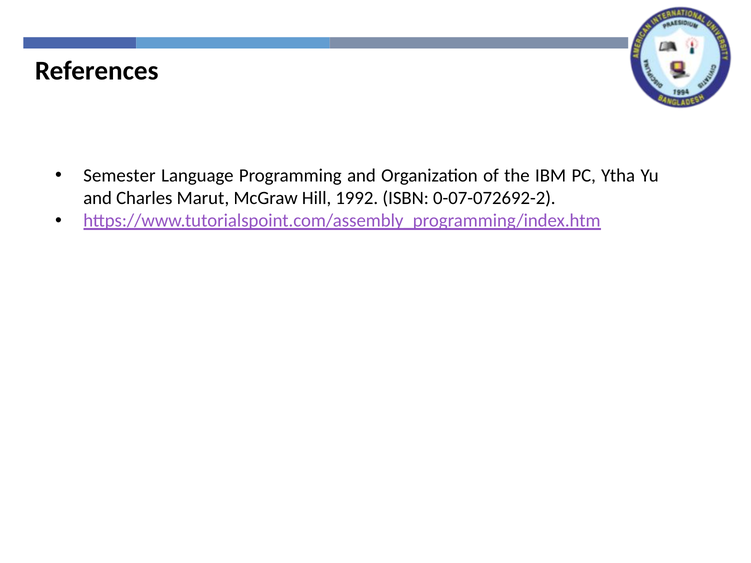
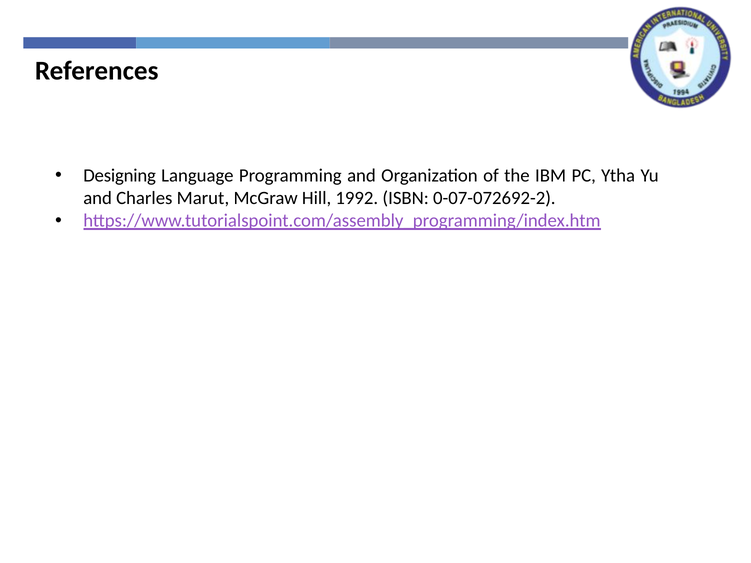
Semester: Semester -> Designing
